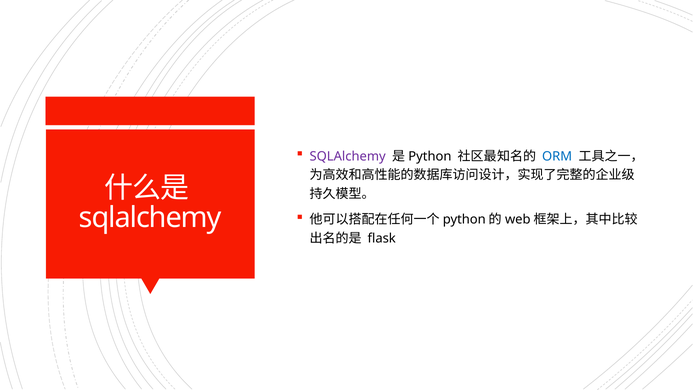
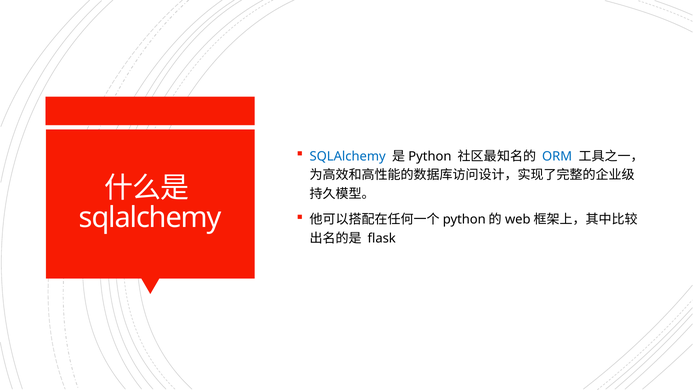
SQLAlchemy at (348, 156) colour: purple -> blue
